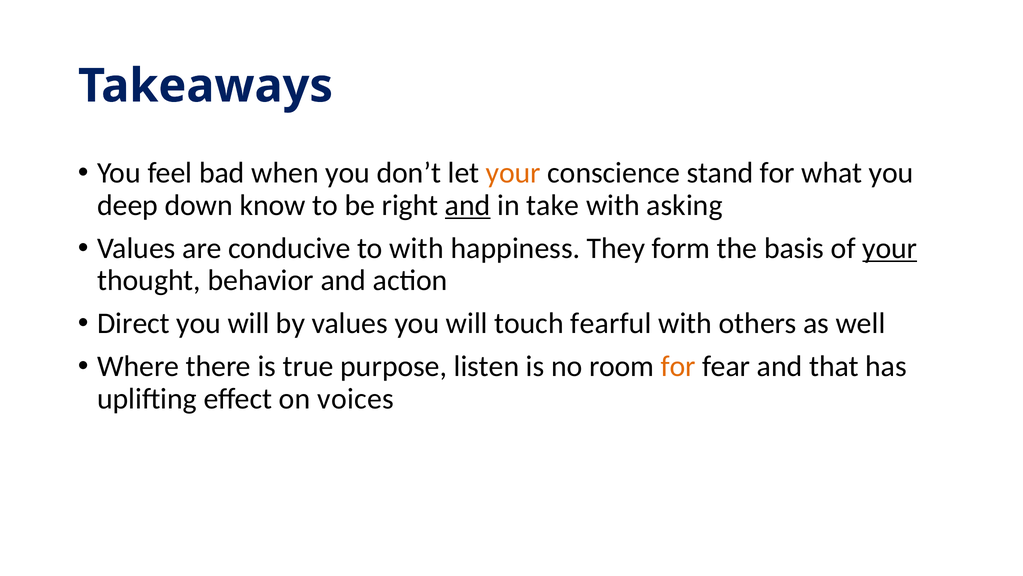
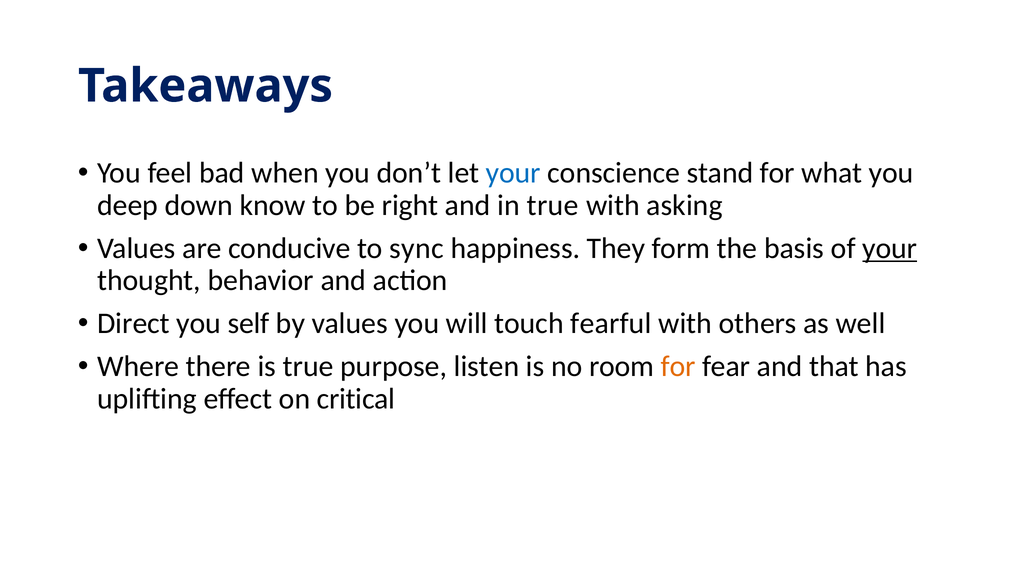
your at (513, 173) colour: orange -> blue
and at (468, 205) underline: present -> none
in take: take -> true
to with: with -> sync
will at (249, 323): will -> self
voices: voices -> critical
